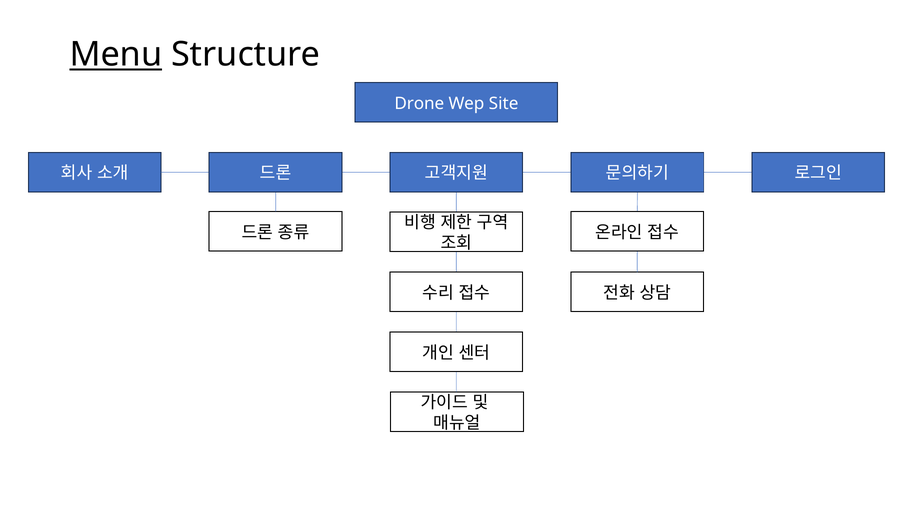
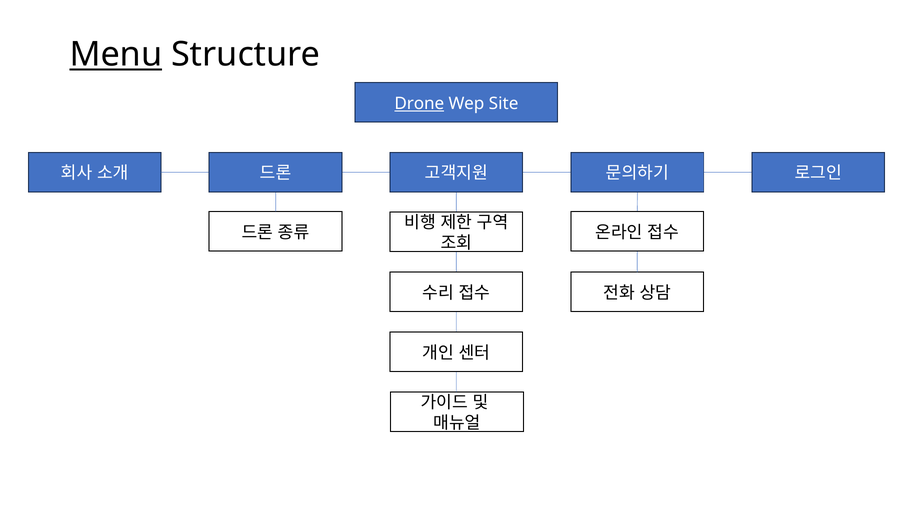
Drone underline: none -> present
